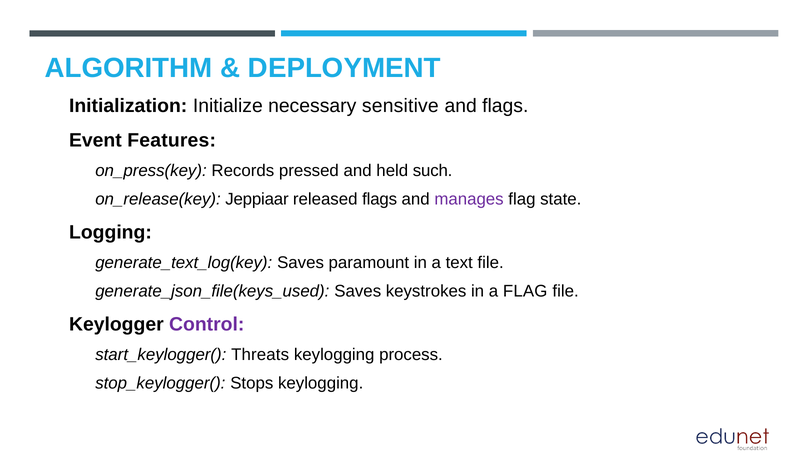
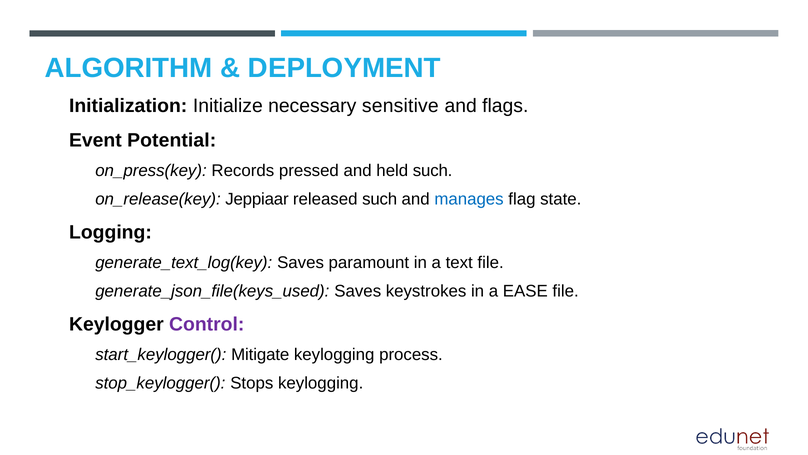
Features: Features -> Potential
released flags: flags -> such
manages colour: purple -> blue
a FLAG: FLAG -> EASE
Threats: Threats -> Mitigate
